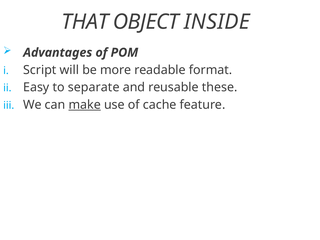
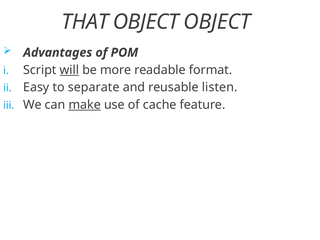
OBJECT INSIDE: INSIDE -> OBJECT
will underline: none -> present
these: these -> listen
